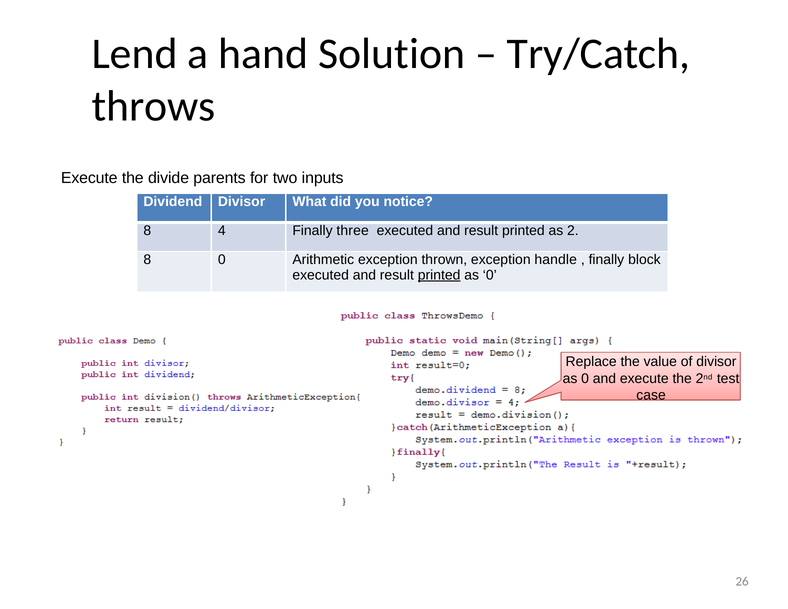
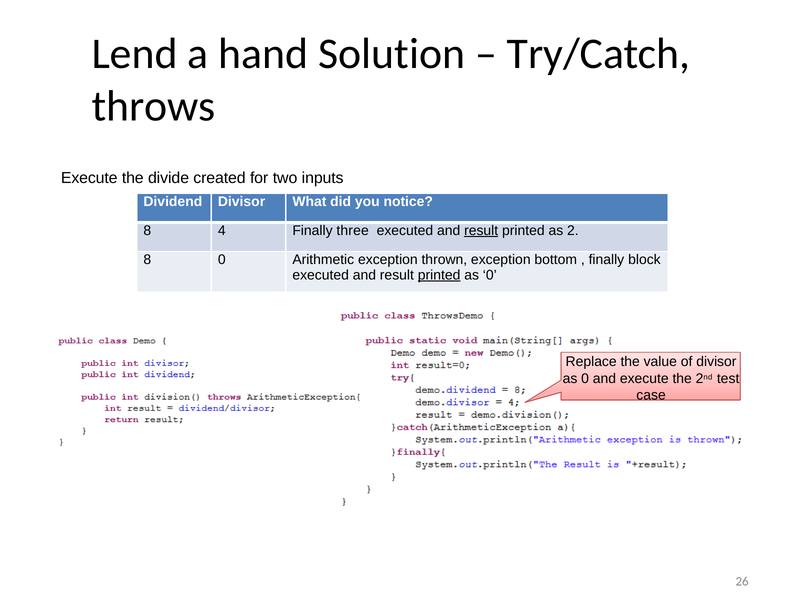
parents: parents -> created
result at (481, 230) underline: none -> present
handle: handle -> bottom
